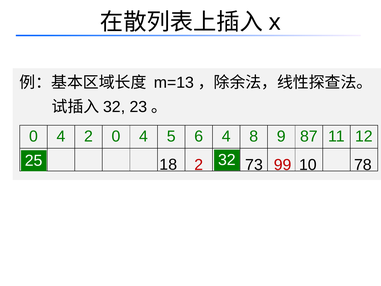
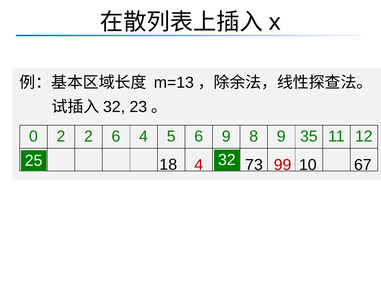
4 at (61, 136): 4 -> 2
2 0: 0 -> 6
6 4: 4 -> 9
87: 87 -> 35
18 2: 2 -> 4
78: 78 -> 67
